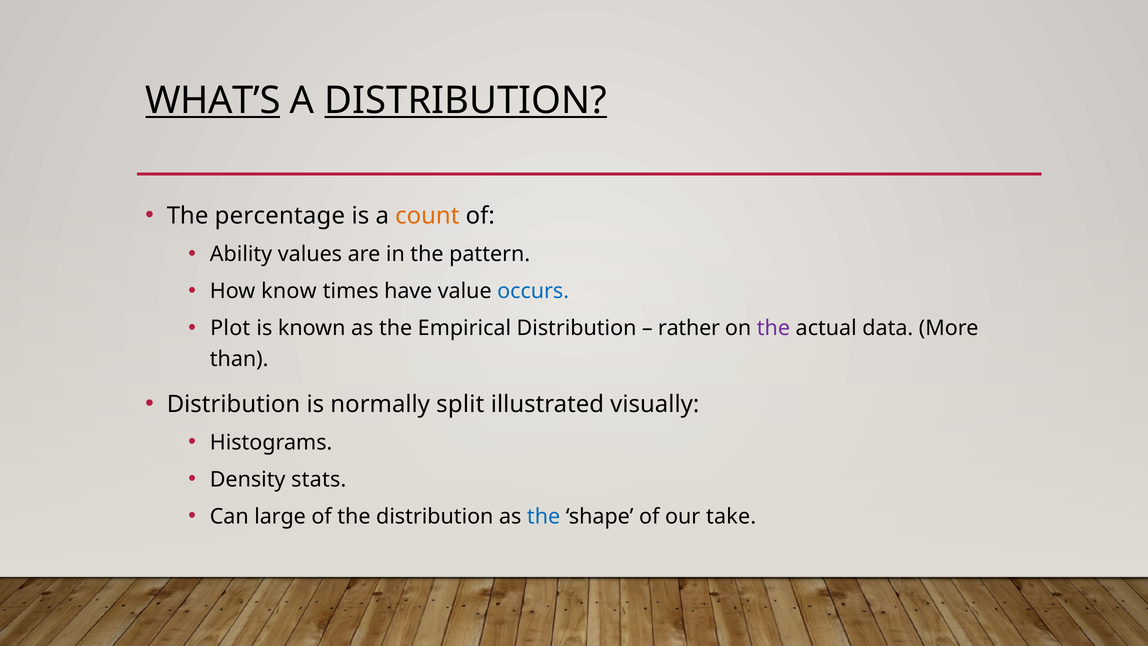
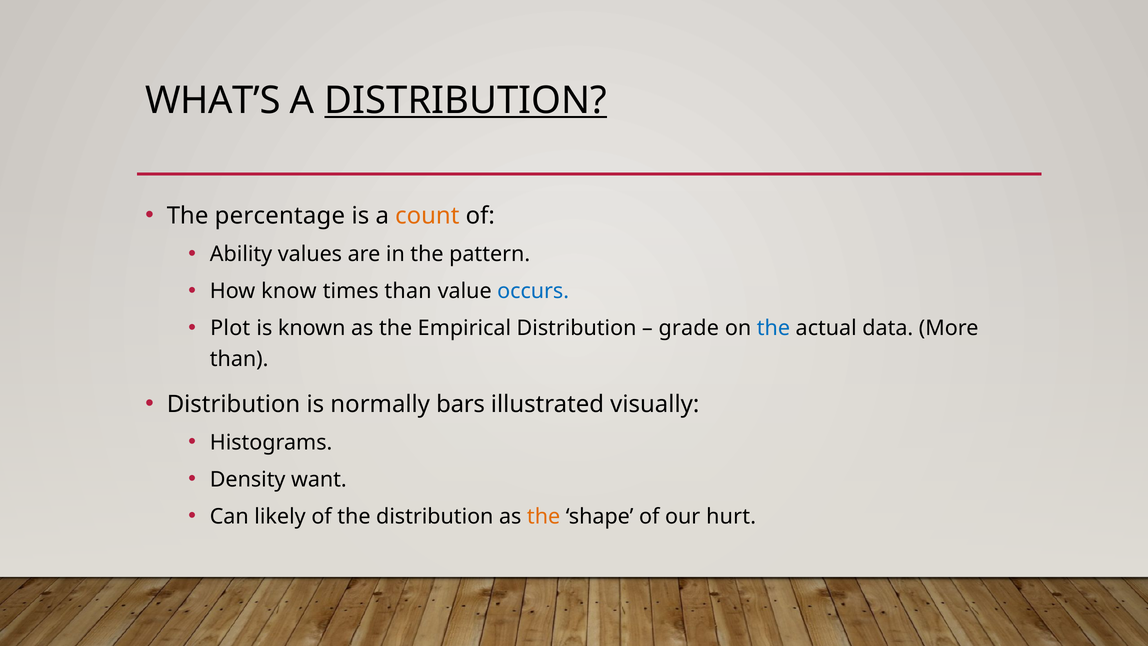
WHAT’S underline: present -> none
times have: have -> than
rather: rather -> grade
the at (773, 328) colour: purple -> blue
split: split -> bars
stats: stats -> want
large: large -> likely
the at (544, 516) colour: blue -> orange
take: take -> hurt
